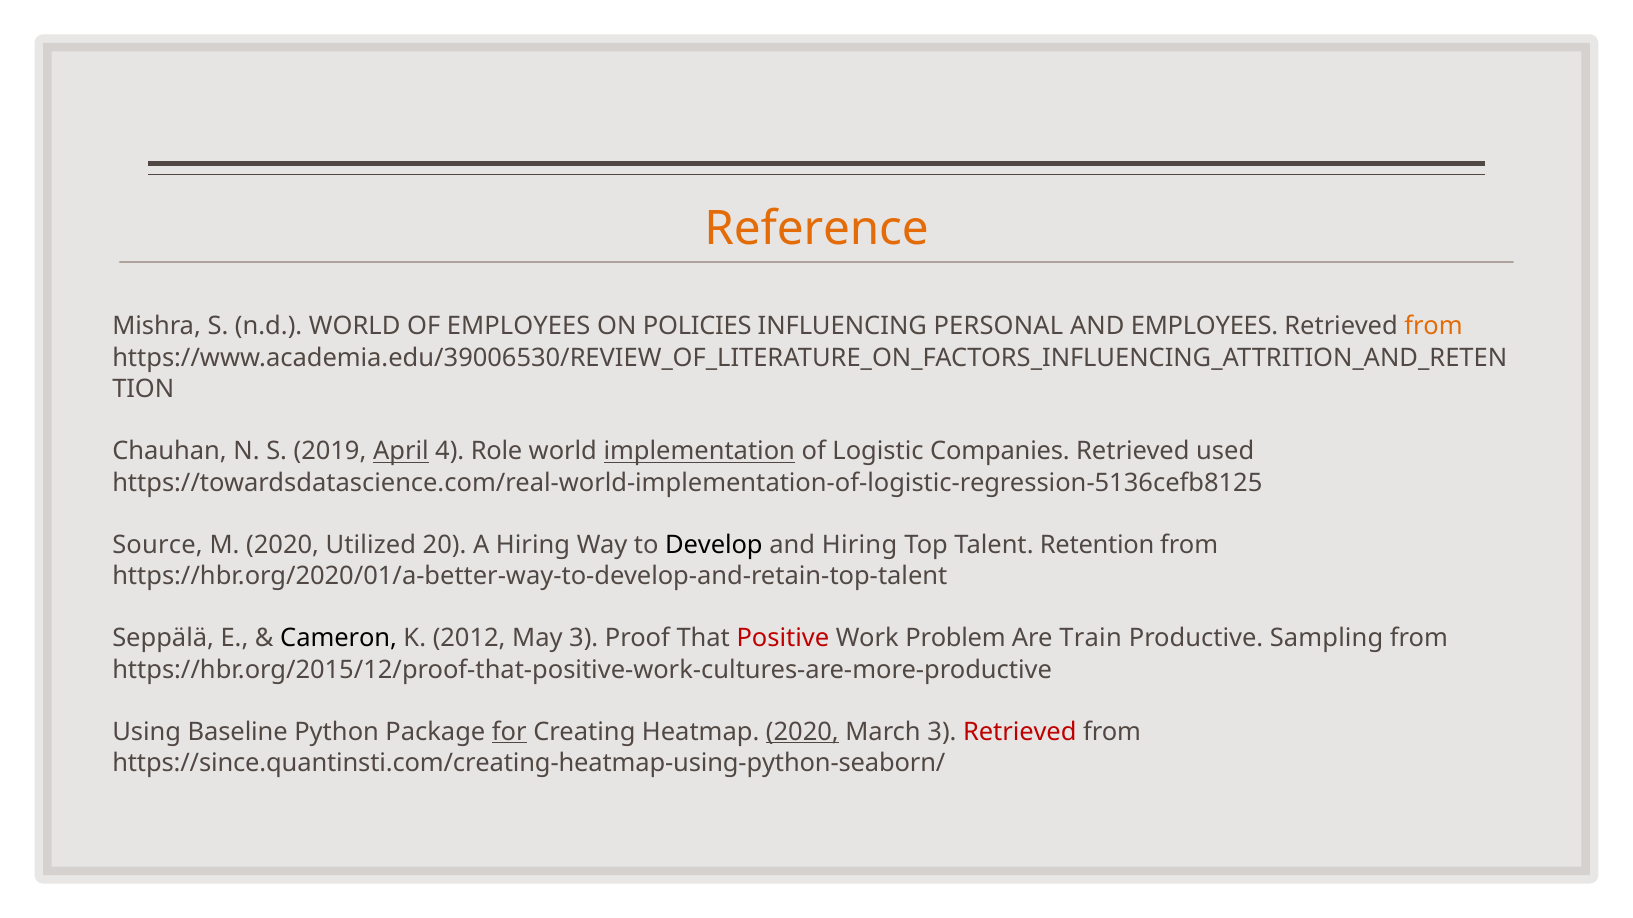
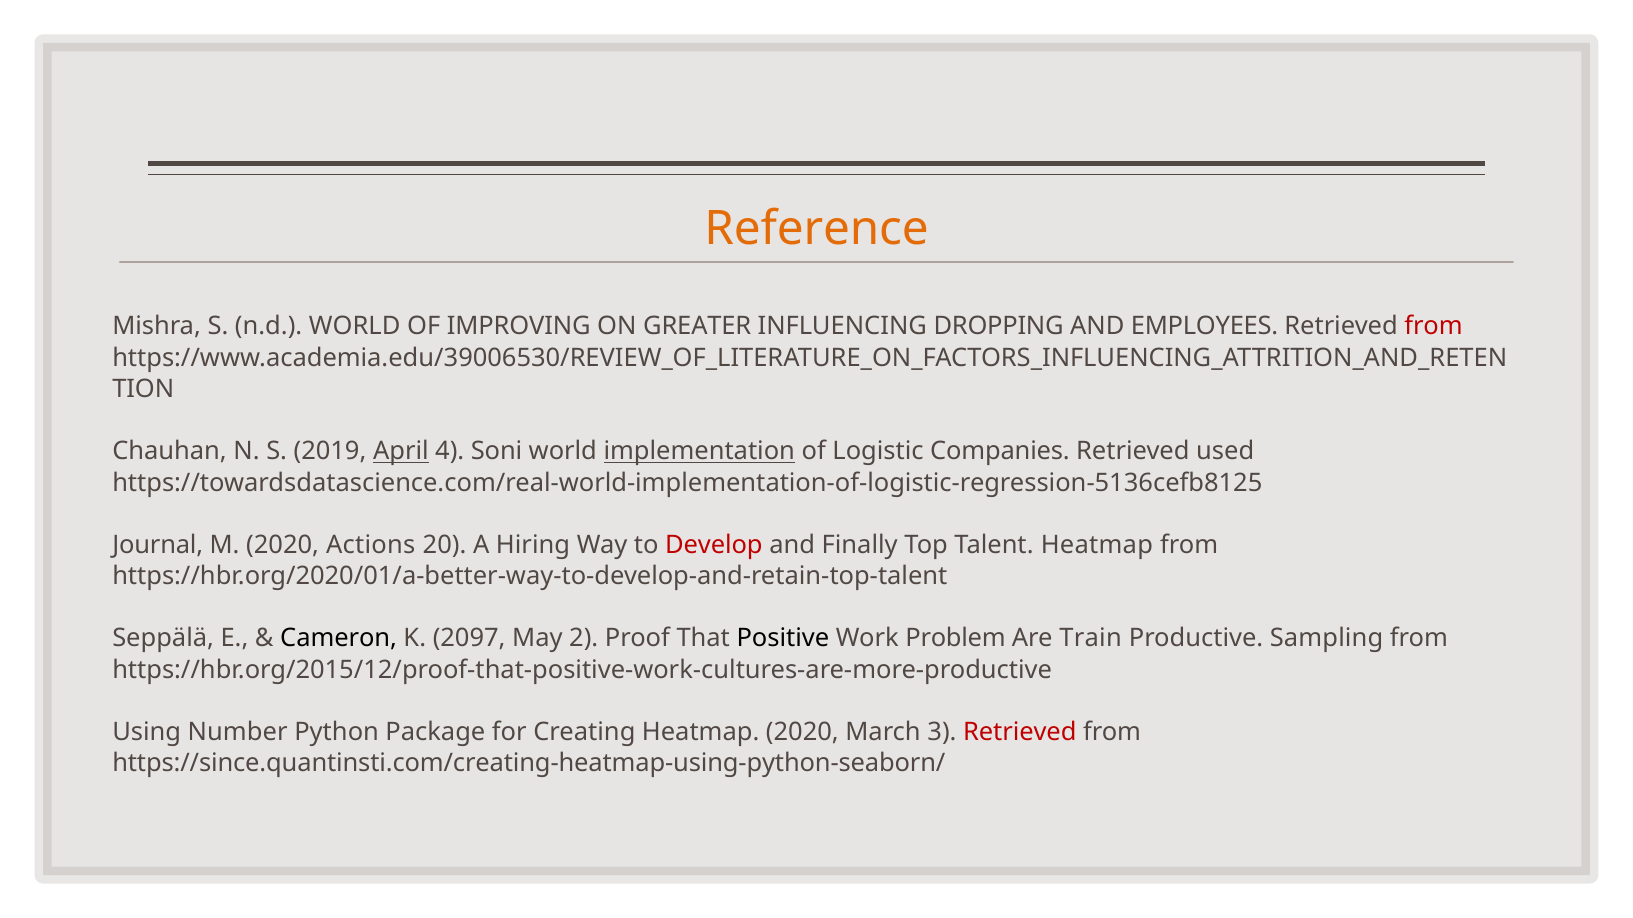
OF EMPLOYEES: EMPLOYEES -> IMPROVING
POLICIES: POLICIES -> GREATER
PERSONAL: PERSONAL -> DROPPING
from at (1434, 327) colour: orange -> red
Role: Role -> Soni
Source: Source -> Journal
Utilized: Utilized -> Actions
Develop colour: black -> red
and Hiring: Hiring -> Finally
Talent Retention: Retention -> Heatmap
2012: 2012 -> 2097
May 3: 3 -> 2
Positive colour: red -> black
Baseline: Baseline -> Number
for underline: present -> none
2020 at (802, 732) underline: present -> none
